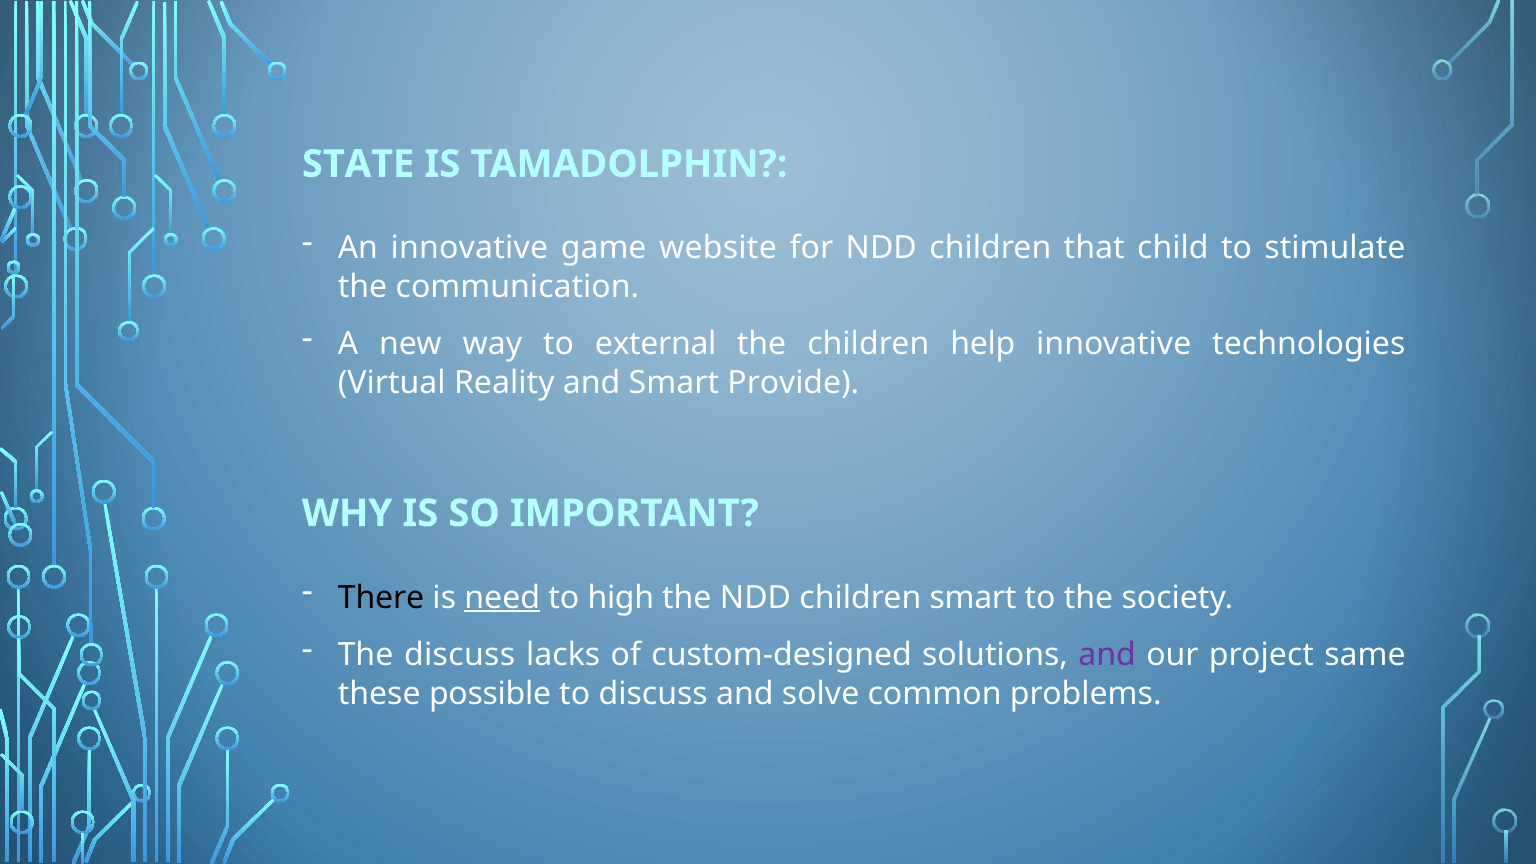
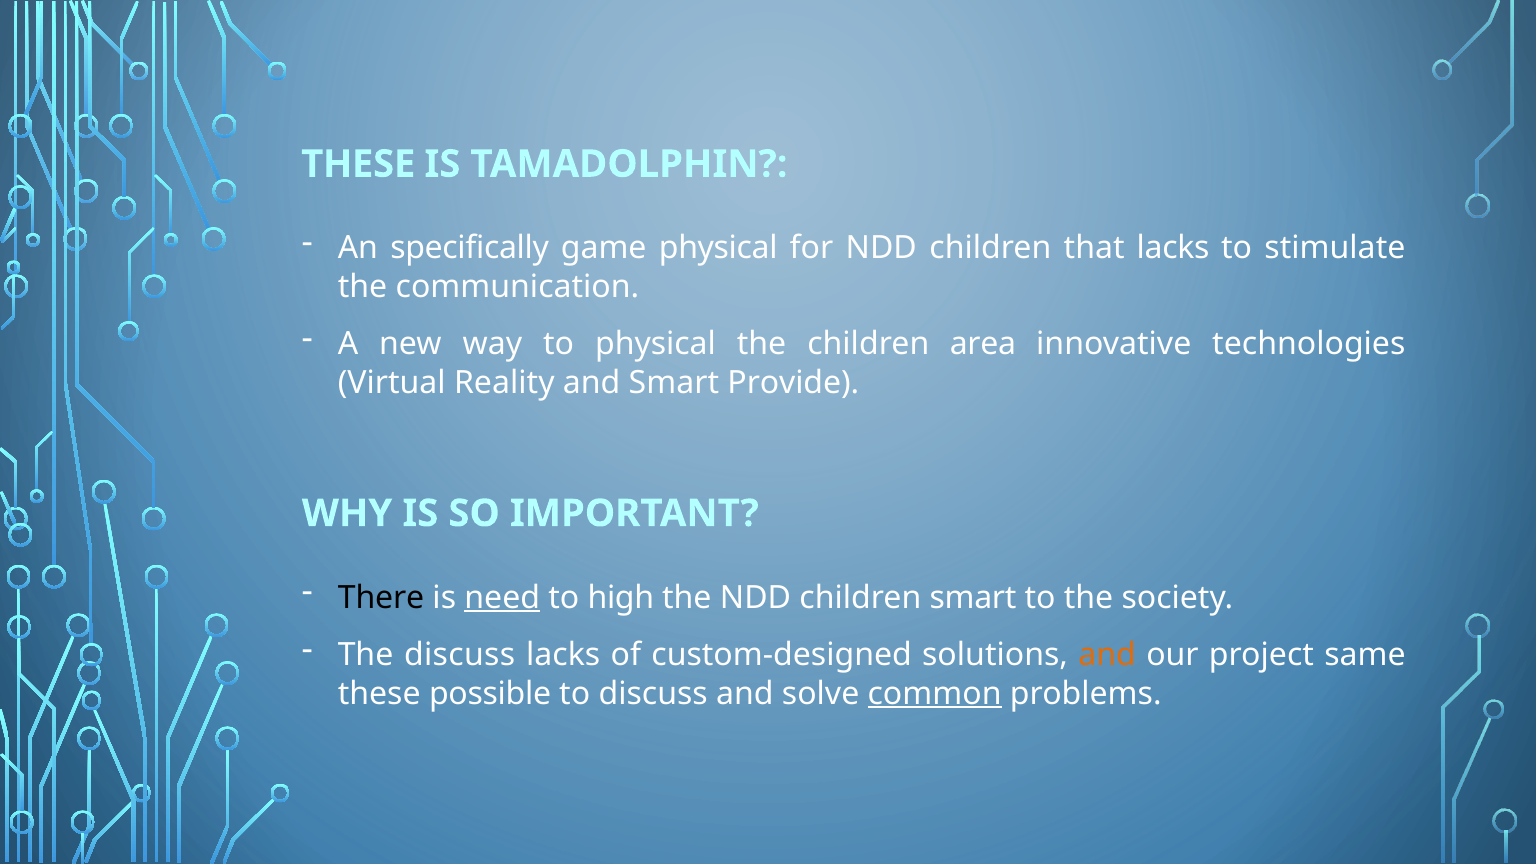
STATE at (358, 164): STATE -> THESE
An innovative: innovative -> specifically
game website: website -> physical
that child: child -> lacks
to external: external -> physical
help: help -> area
and at (1107, 655) colour: purple -> orange
common underline: none -> present
